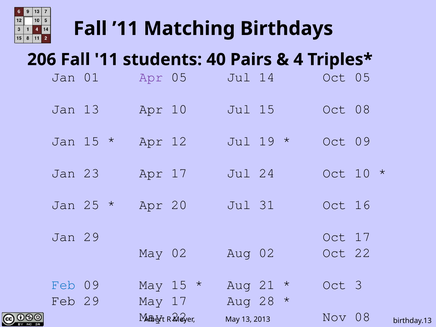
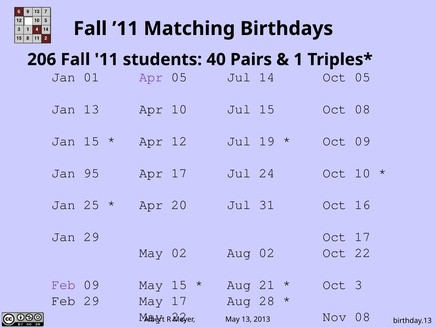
4: 4 -> 1
Jan 23: 23 -> 95
Feb at (63, 285) colour: blue -> purple
